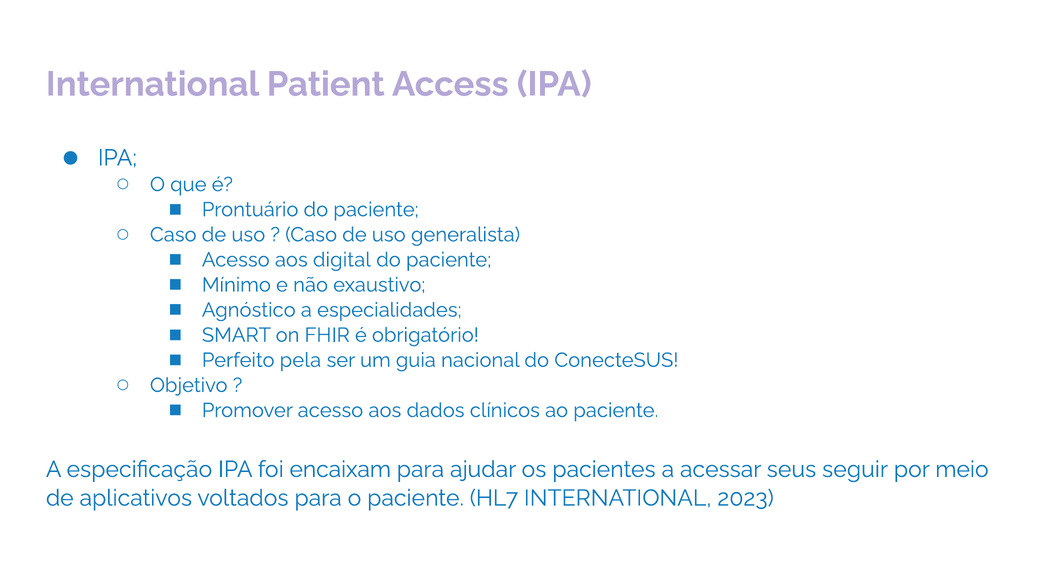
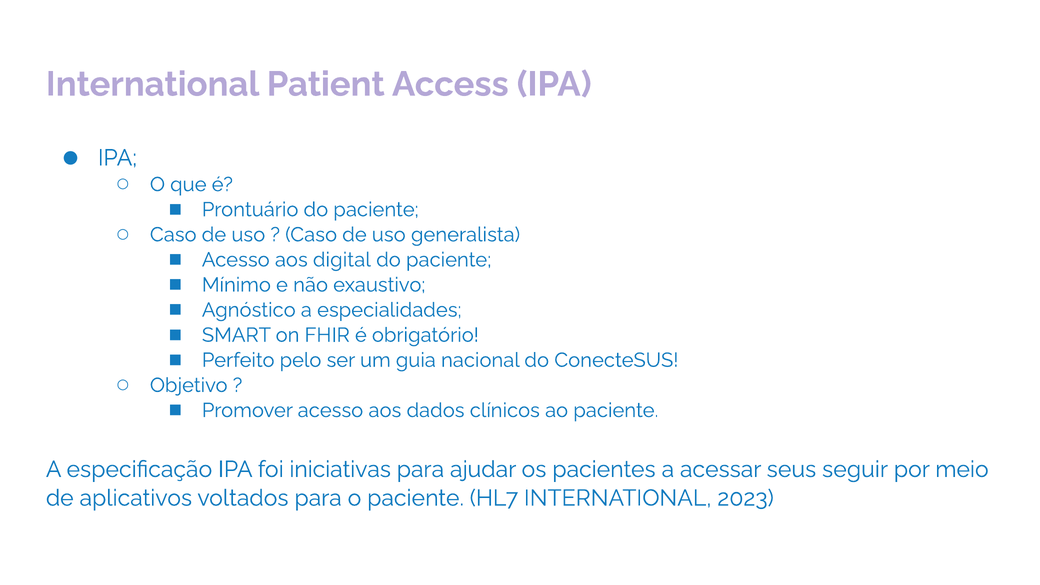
pela: pela -> pelo
encaixam: encaixam -> iniciativas
